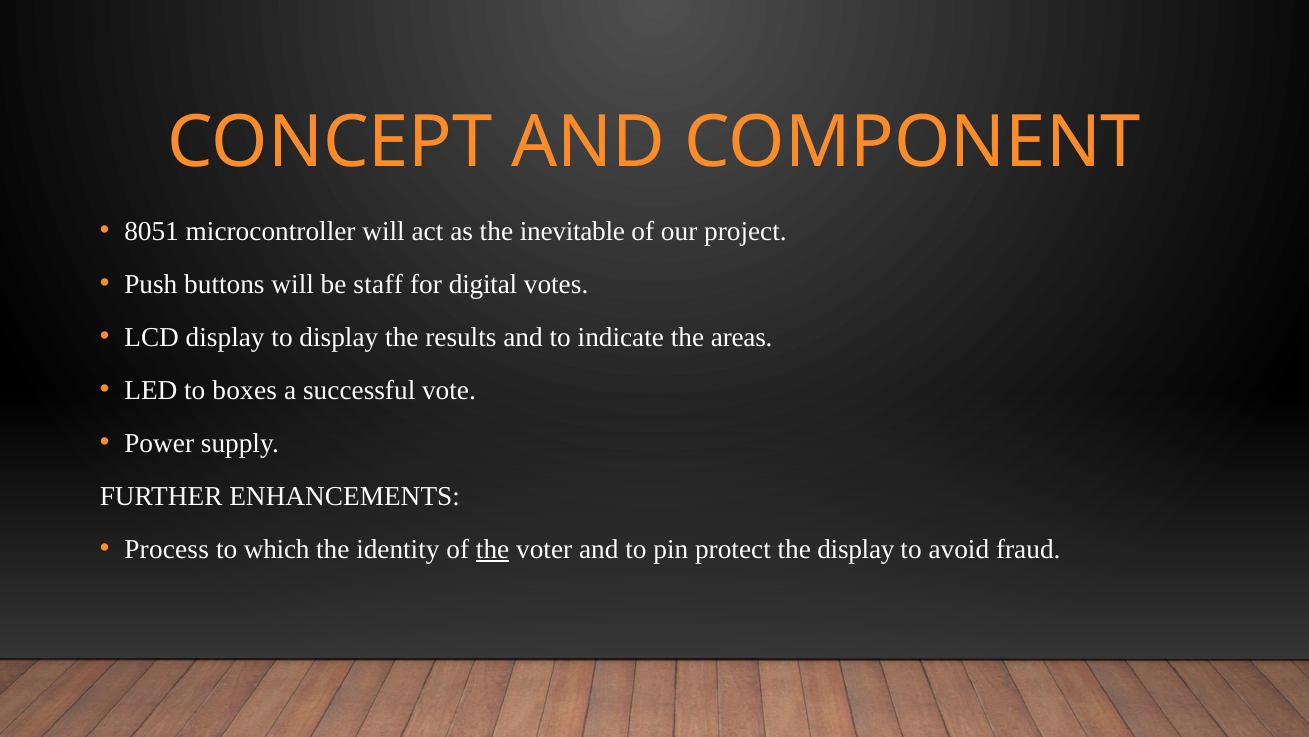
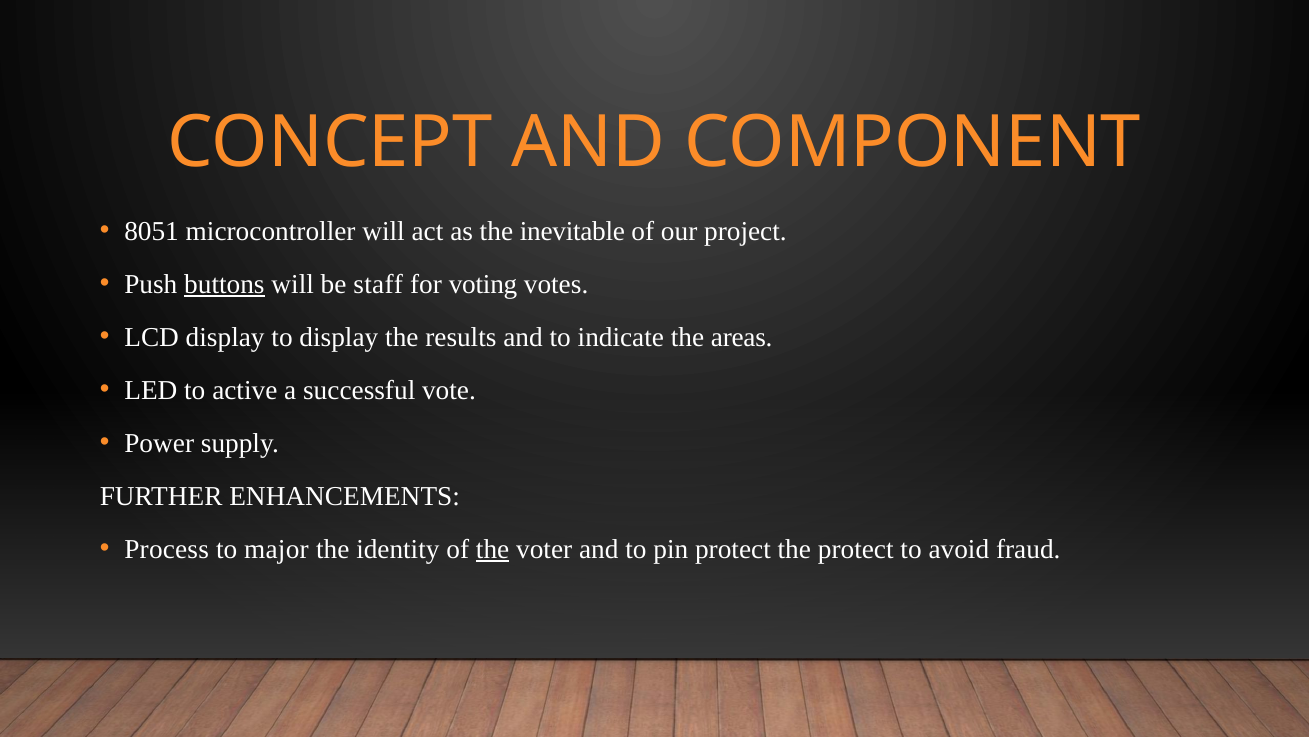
buttons underline: none -> present
digital: digital -> voting
boxes: boxes -> active
which: which -> major
the display: display -> protect
